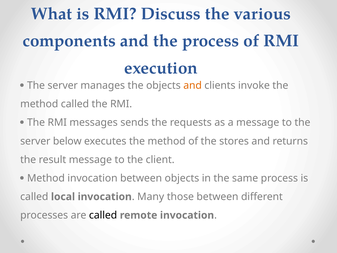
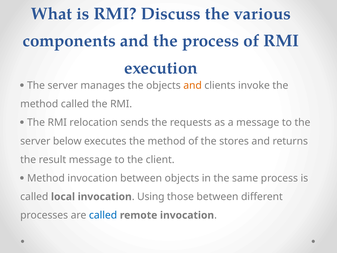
messages: messages -> relocation
Many: Many -> Using
called at (103, 215) colour: black -> blue
